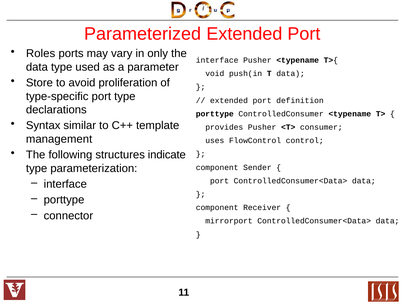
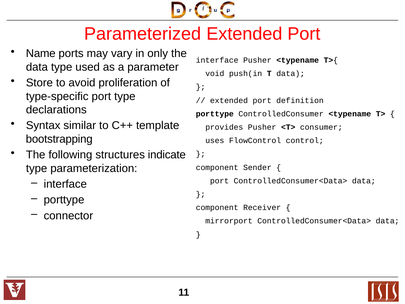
Roles: Roles -> Name
management: management -> bootstrapping
